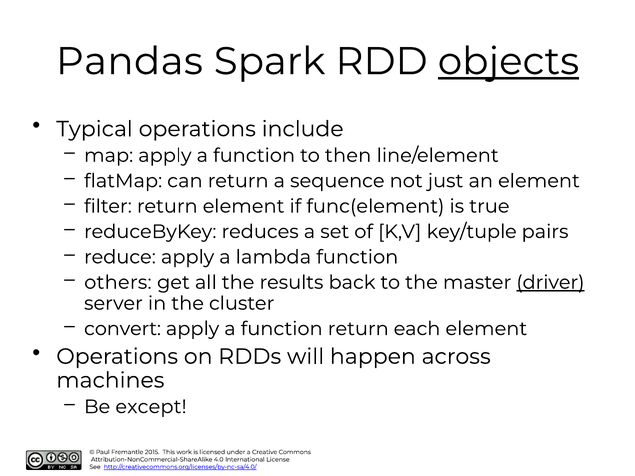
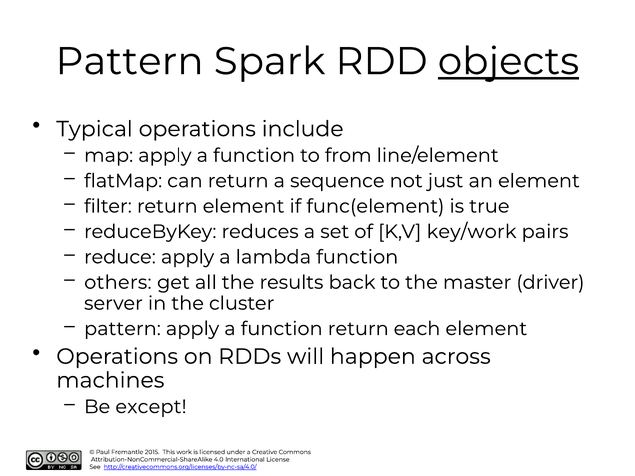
Pandas at (129, 61): Pandas -> Pattern
then: then -> from
key/tuple: key/tuple -> key/work
driver underline: present -> none
convert at (123, 329): convert -> pattern
